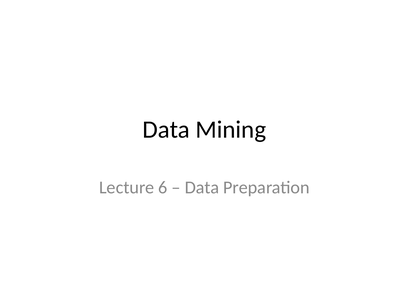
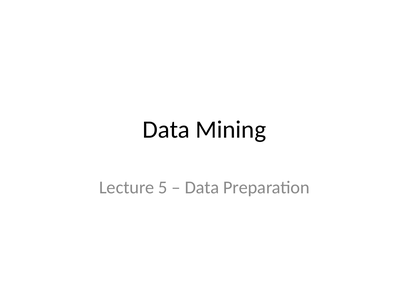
6: 6 -> 5
